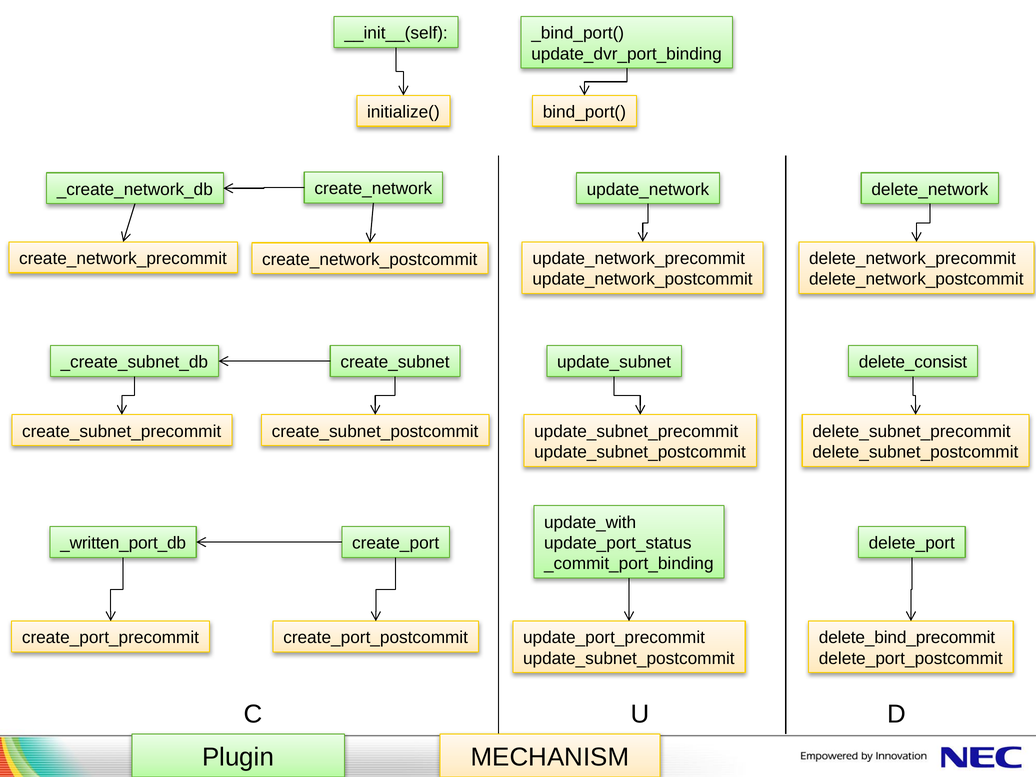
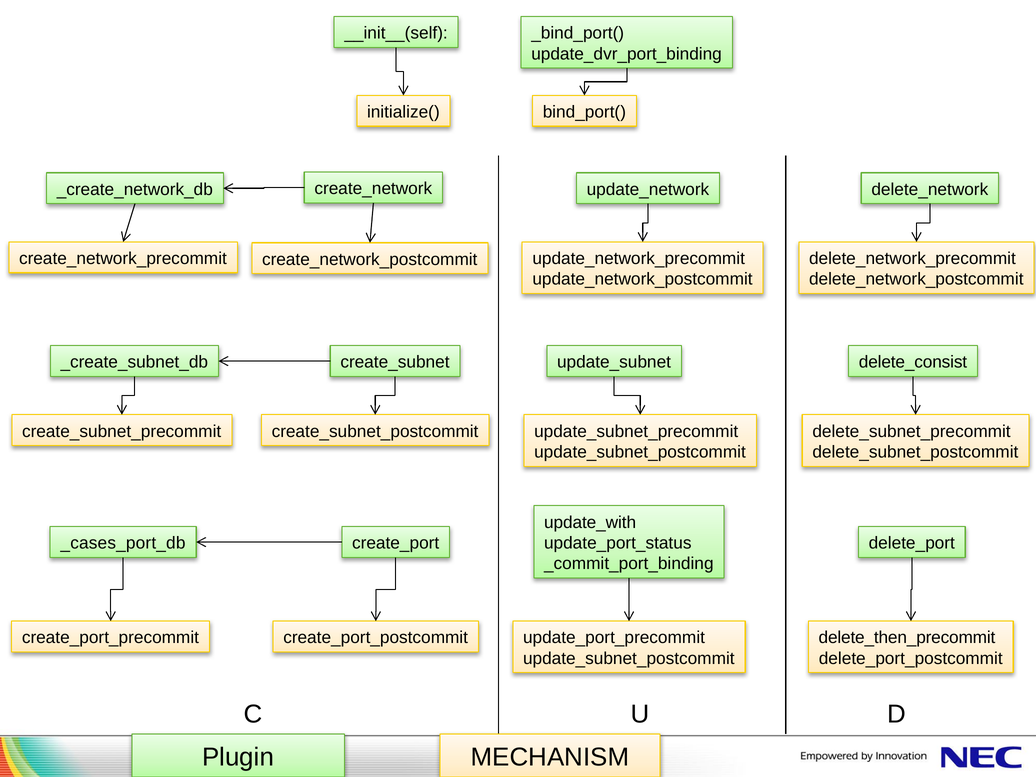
_written_port_db: _written_port_db -> _cases_port_db
delete_bind_precommit: delete_bind_precommit -> delete_then_precommit
